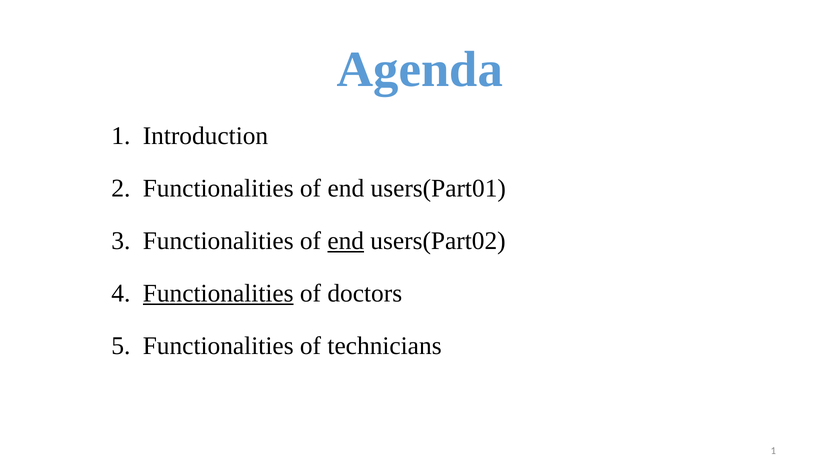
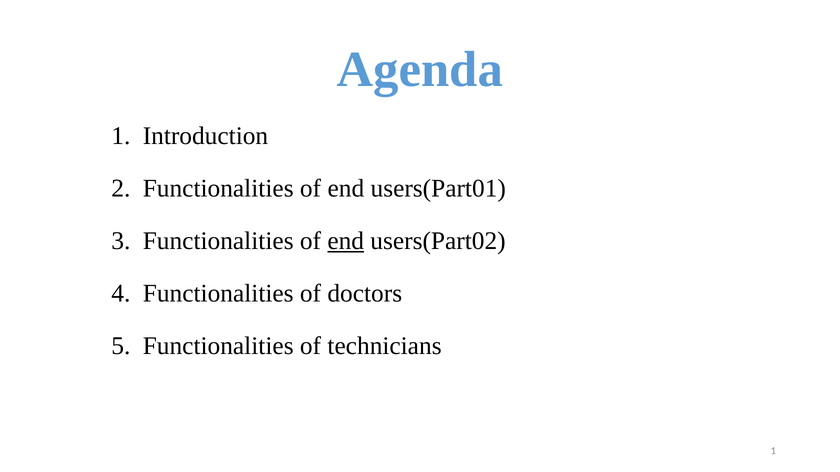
Functionalities at (218, 294) underline: present -> none
